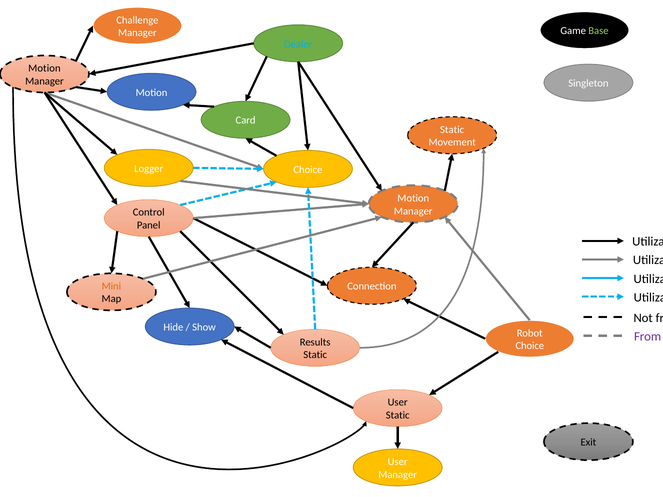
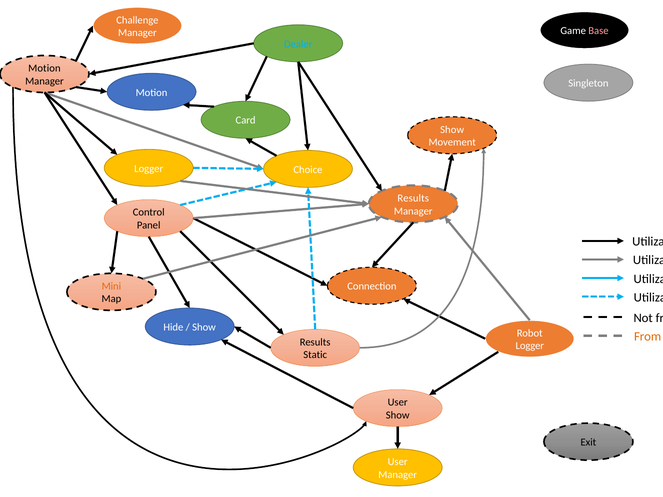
Base colour: light green -> pink
Static at (452, 130): Static -> Show
Motion at (413, 198): Motion -> Results
From at (648, 337) colour: purple -> orange
Choice at (530, 346): Choice -> Logger
Static at (398, 415): Static -> Show
